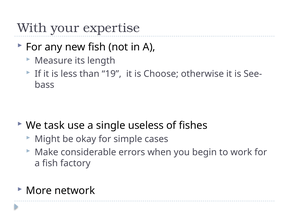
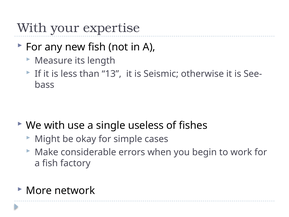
19: 19 -> 13
Choose: Choose -> Seismic
We task: task -> with
